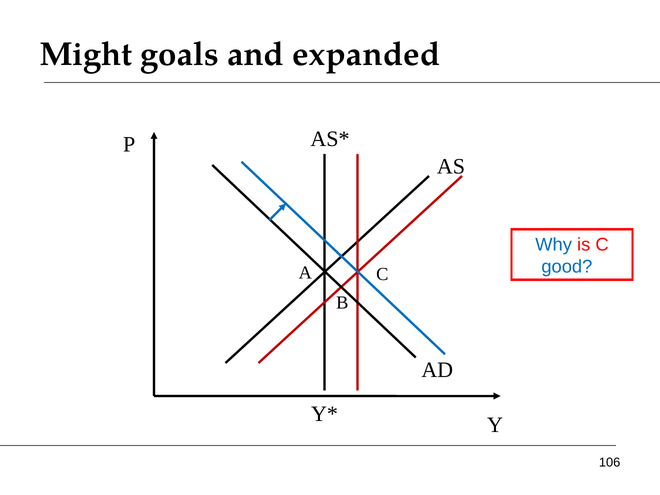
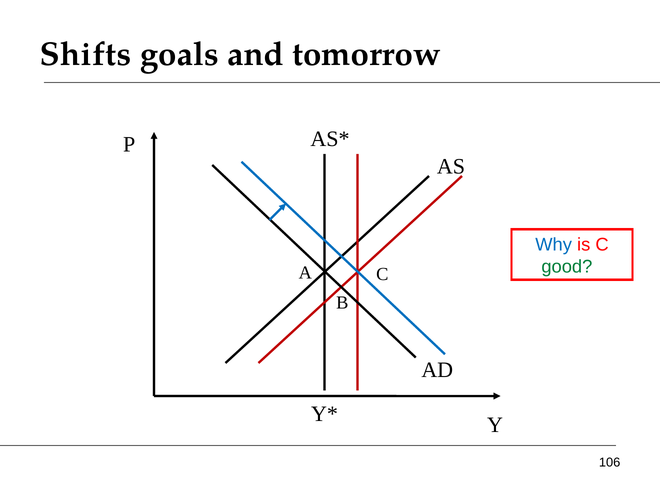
Might: Might -> Shifts
expanded: expanded -> tomorrow
good colour: blue -> green
